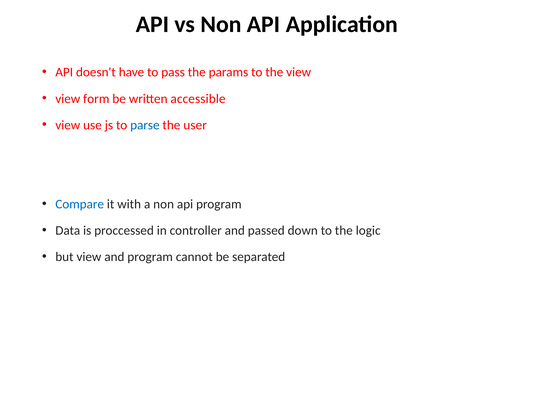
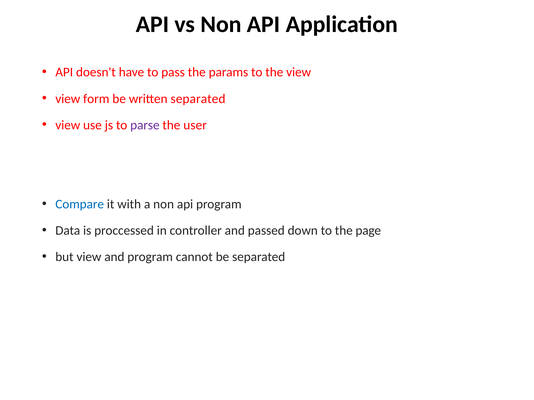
written accessible: accessible -> separated
parse colour: blue -> purple
logic: logic -> page
